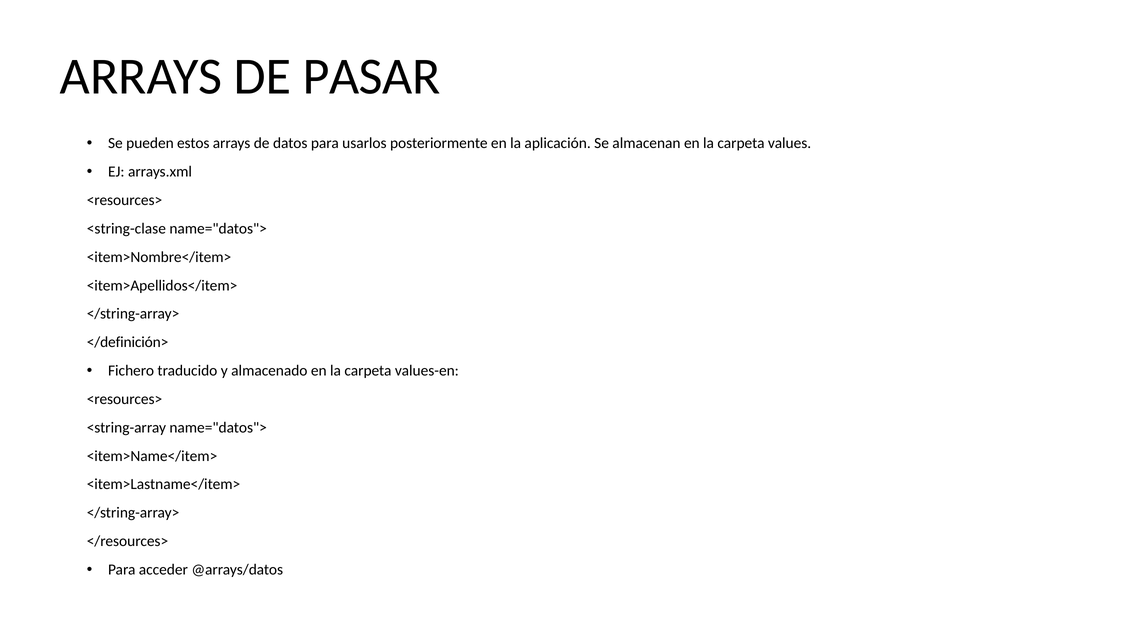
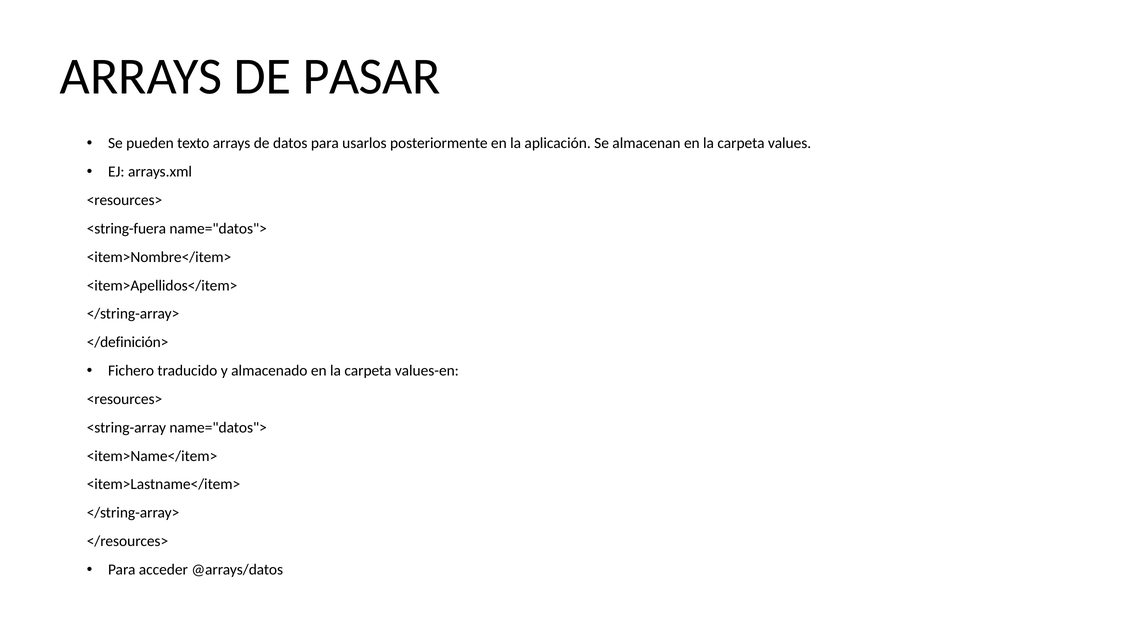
estos: estos -> texto
<string-clase: <string-clase -> <string-fuera
